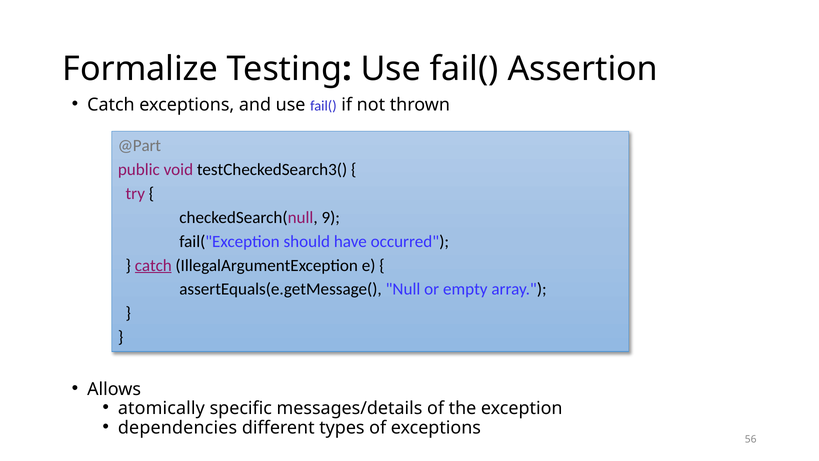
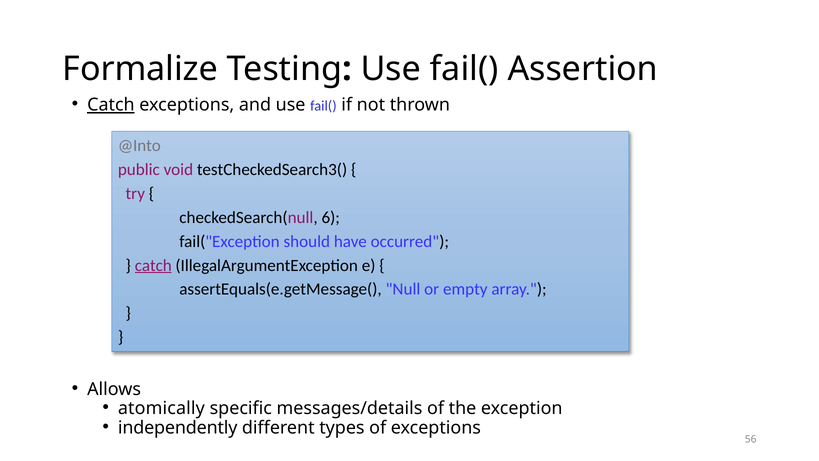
Catch at (111, 105) underline: none -> present
@Part: @Part -> @Into
9: 9 -> 6
dependencies: dependencies -> independently
